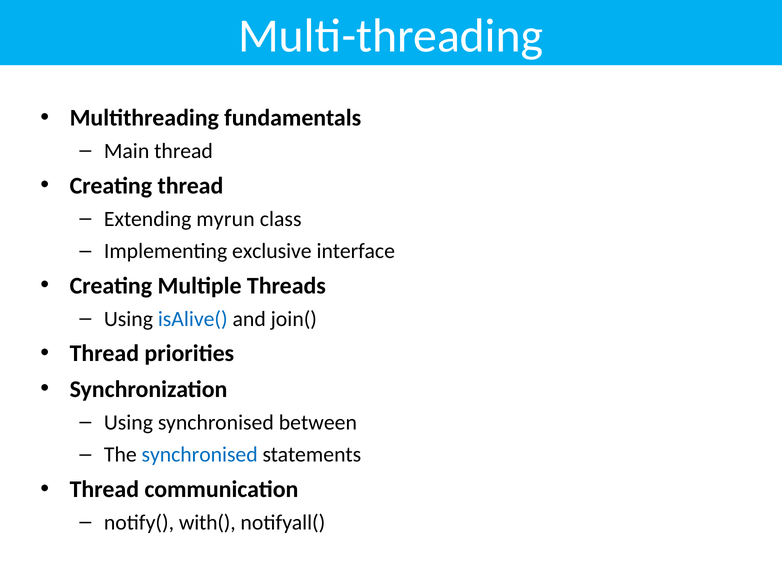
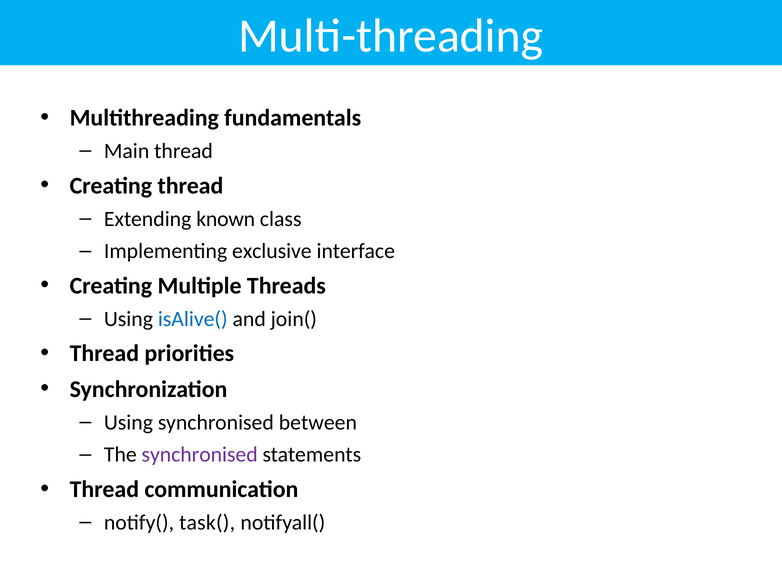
myrun: myrun -> known
synchronised at (200, 454) colour: blue -> purple
with(: with( -> task(
